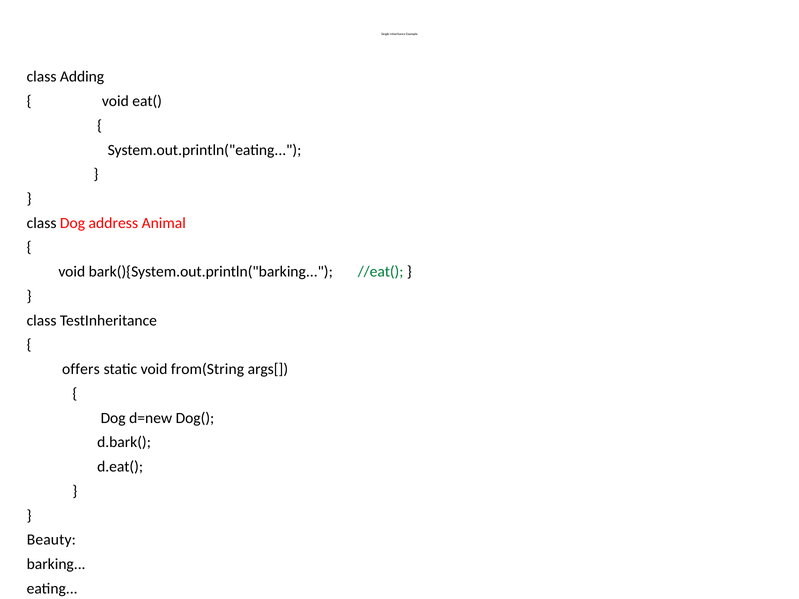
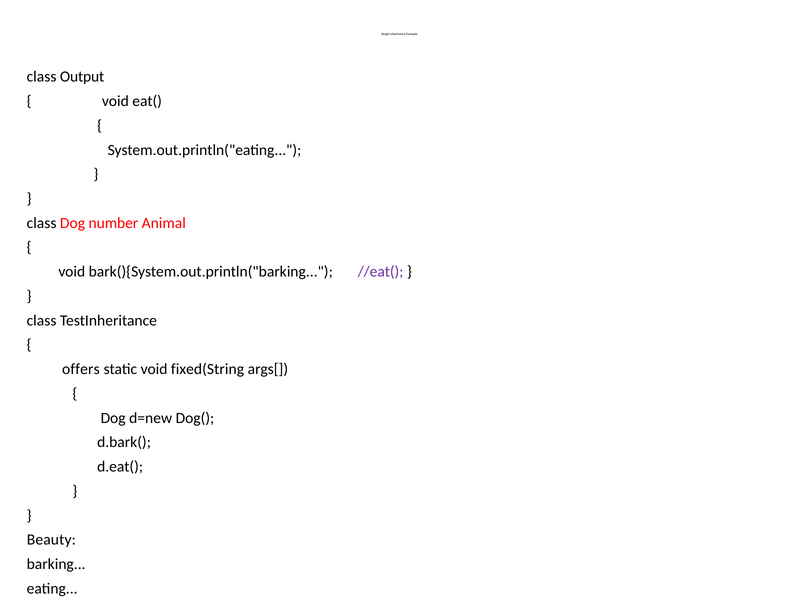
Adding: Adding -> Output
address: address -> number
//eat( colour: green -> purple
from(String: from(String -> fixed(String
